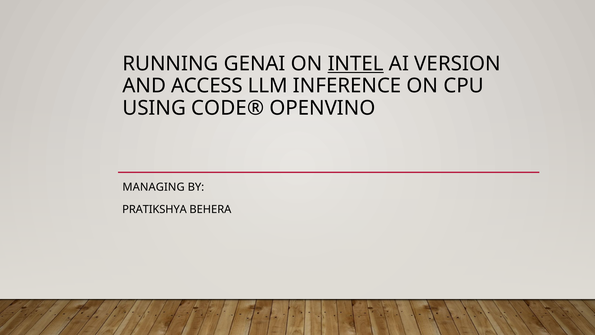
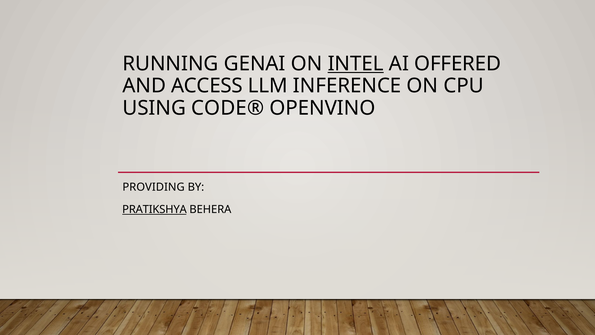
VERSION: VERSION -> OFFERED
MANAGING: MANAGING -> PROVIDING
PRATIKSHYA underline: none -> present
